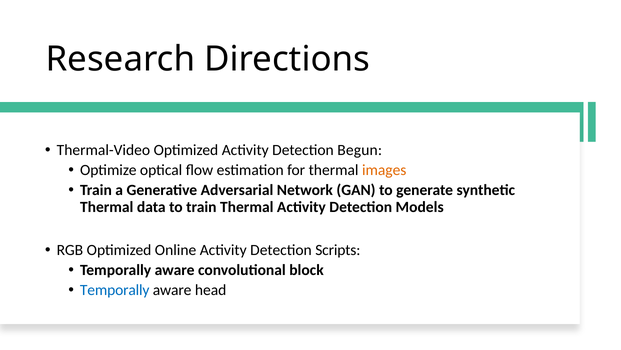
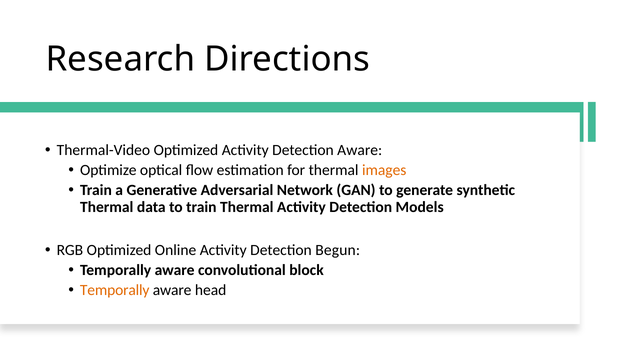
Detection Begun: Begun -> Aware
Scripts: Scripts -> Begun
Temporally at (115, 290) colour: blue -> orange
